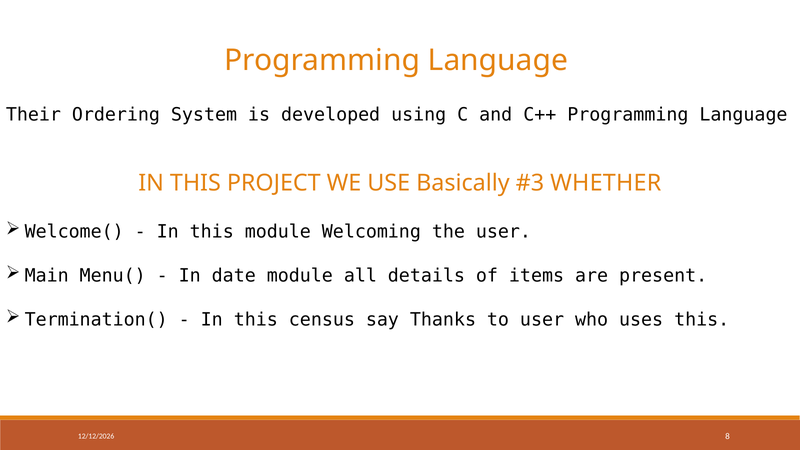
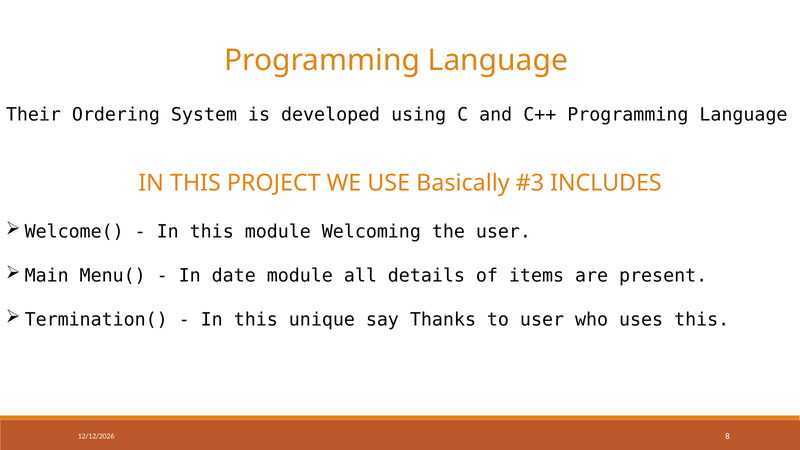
WHETHER: WHETHER -> INCLUDES
census: census -> unique
